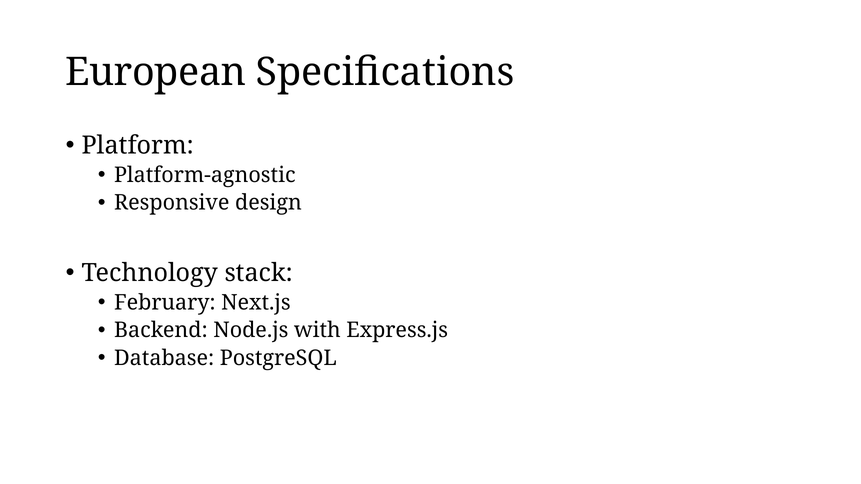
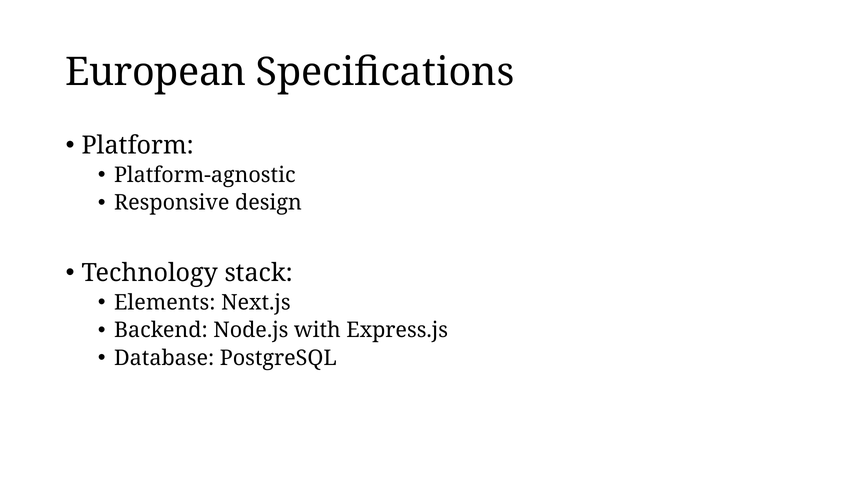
February: February -> Elements
